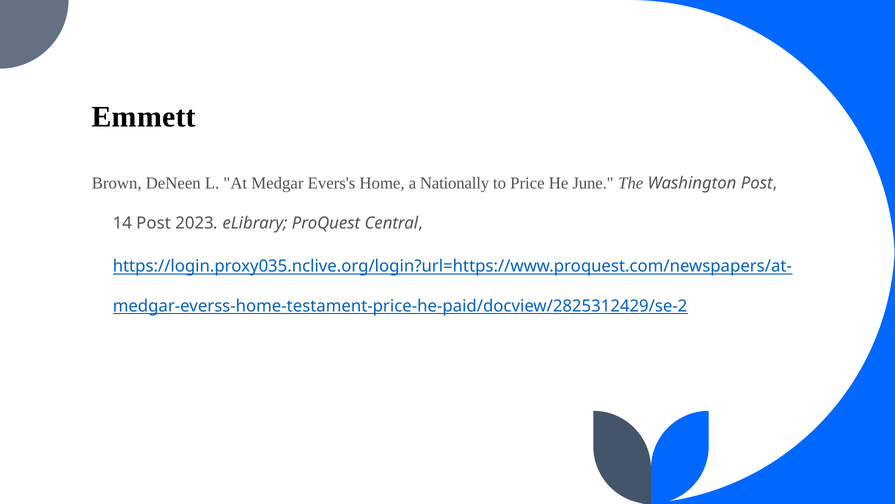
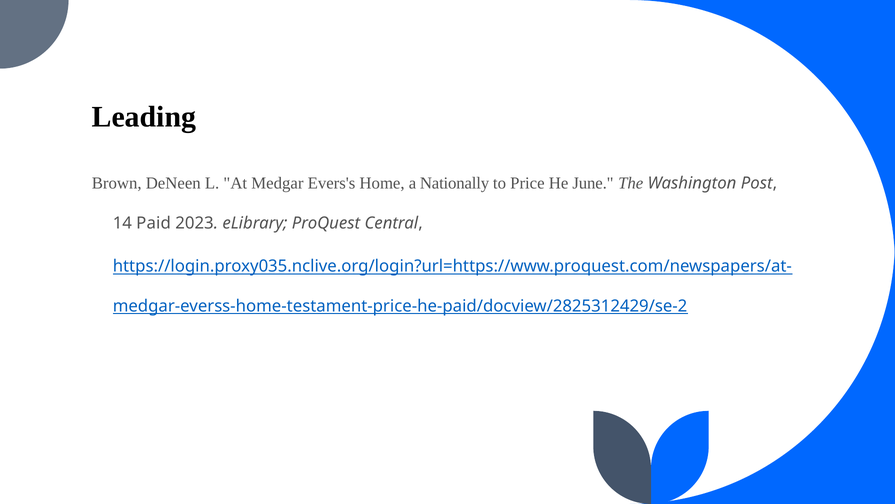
Emmett: Emmett -> Leading
14 Post: Post -> Paid
